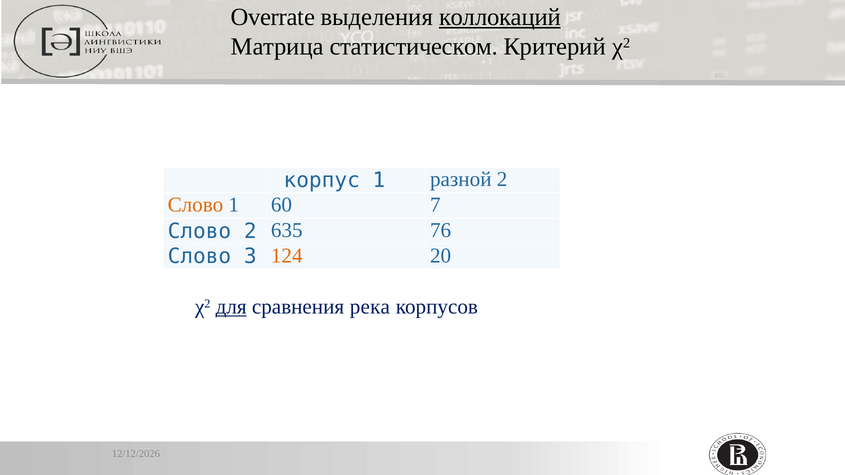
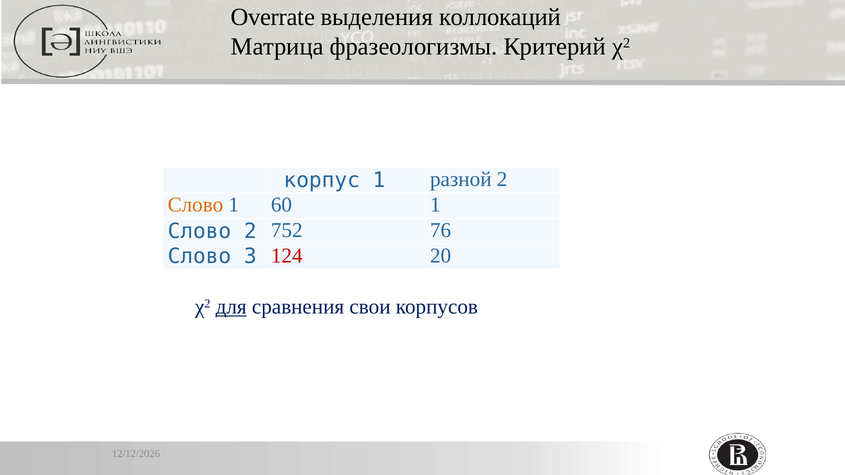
коллокаций underline: present -> none
статистическом: статистическом -> фразеологизмы
60 7: 7 -> 1
635: 635 -> 752
124 colour: orange -> red
река: река -> свои
